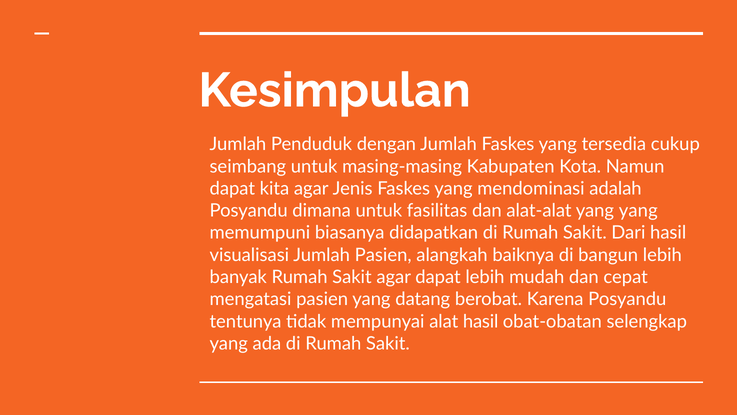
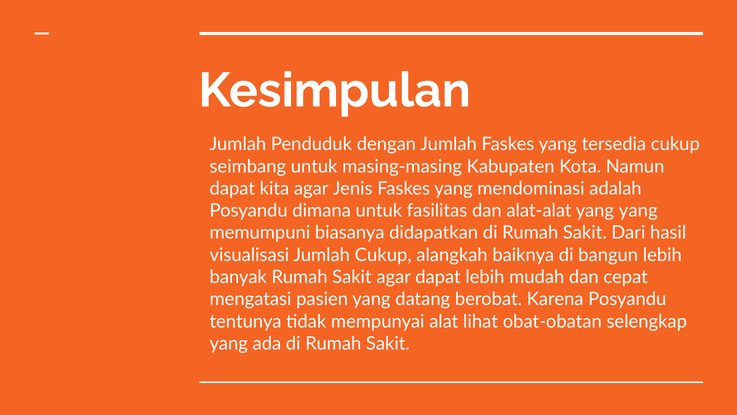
Jumlah Pasien: Pasien -> Cukup
alat hasil: hasil -> lihat
